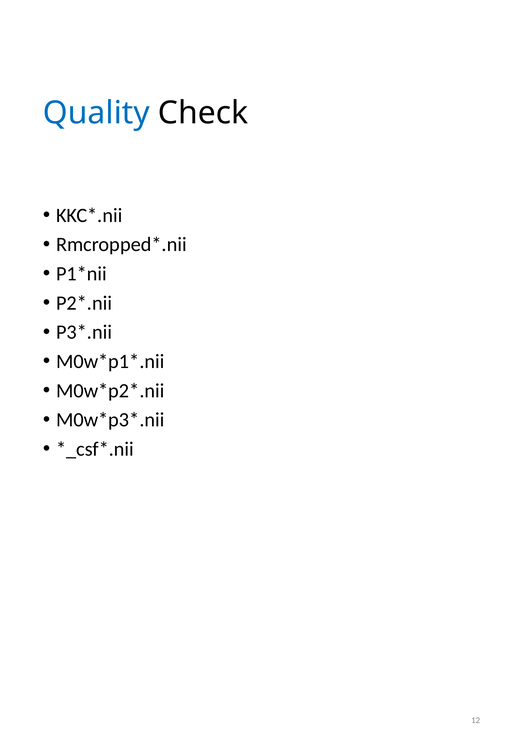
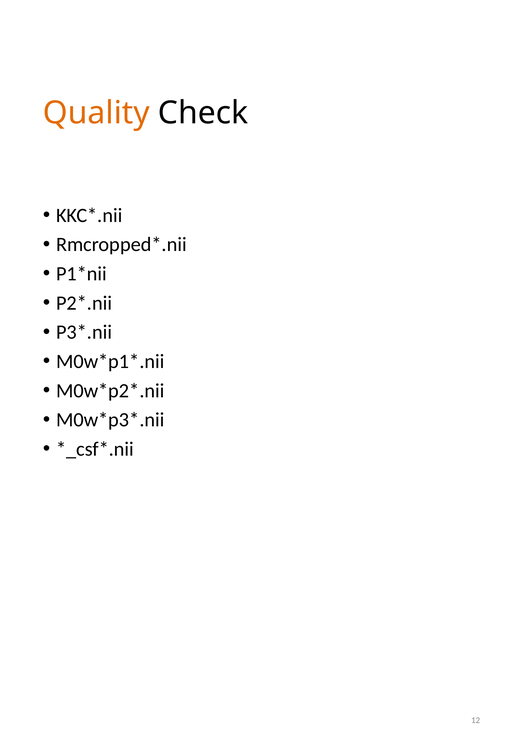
Quality colour: blue -> orange
